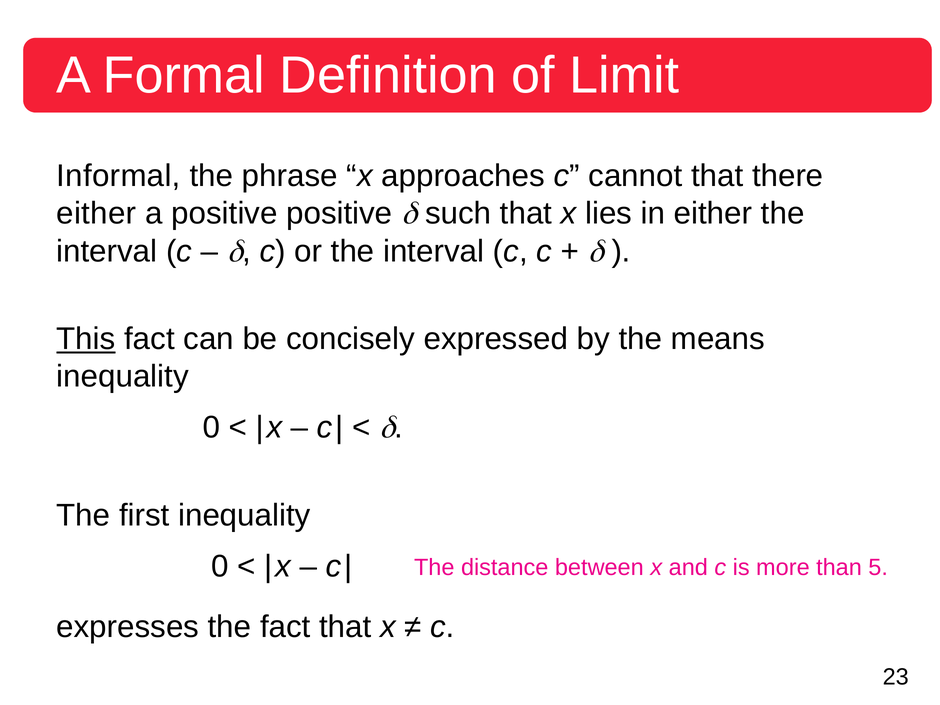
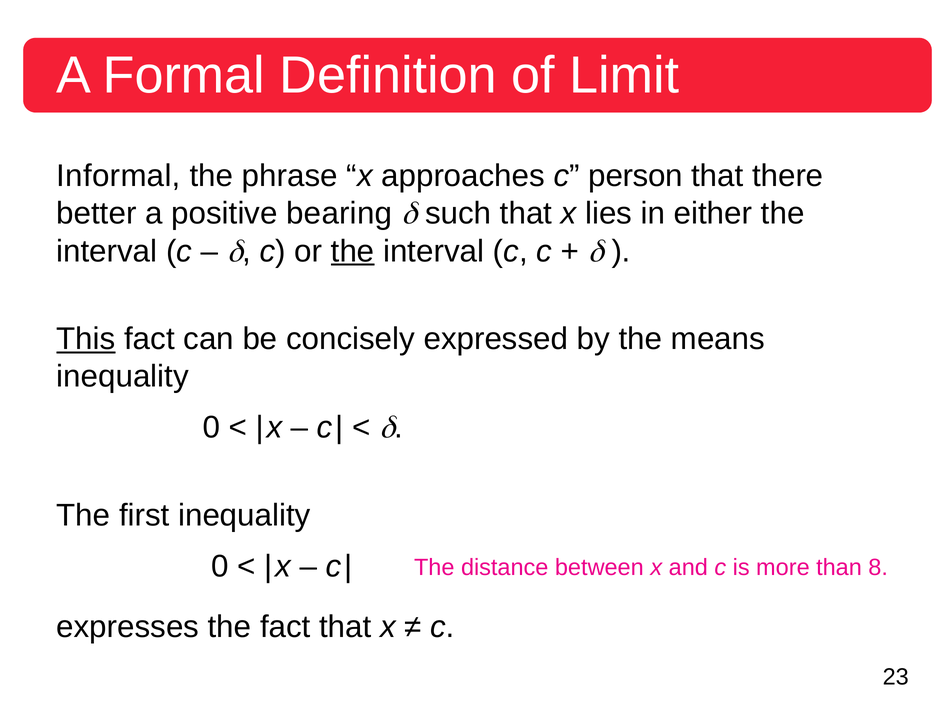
cannot: cannot -> person
either at (96, 214): either -> better
positive positive: positive -> bearing
the at (353, 251) underline: none -> present
5: 5 -> 8
